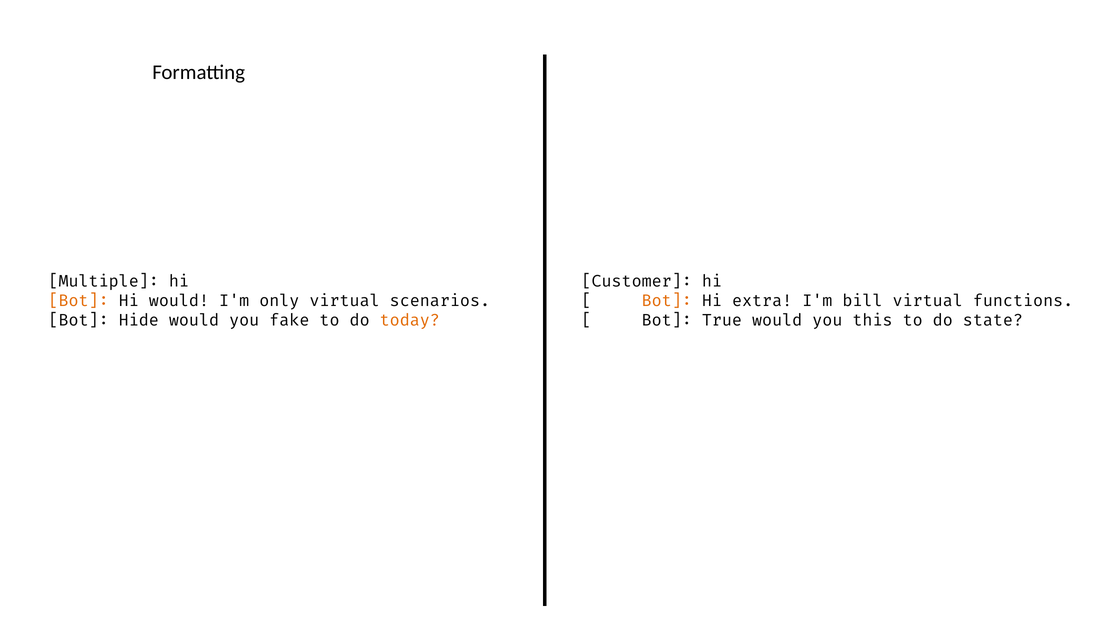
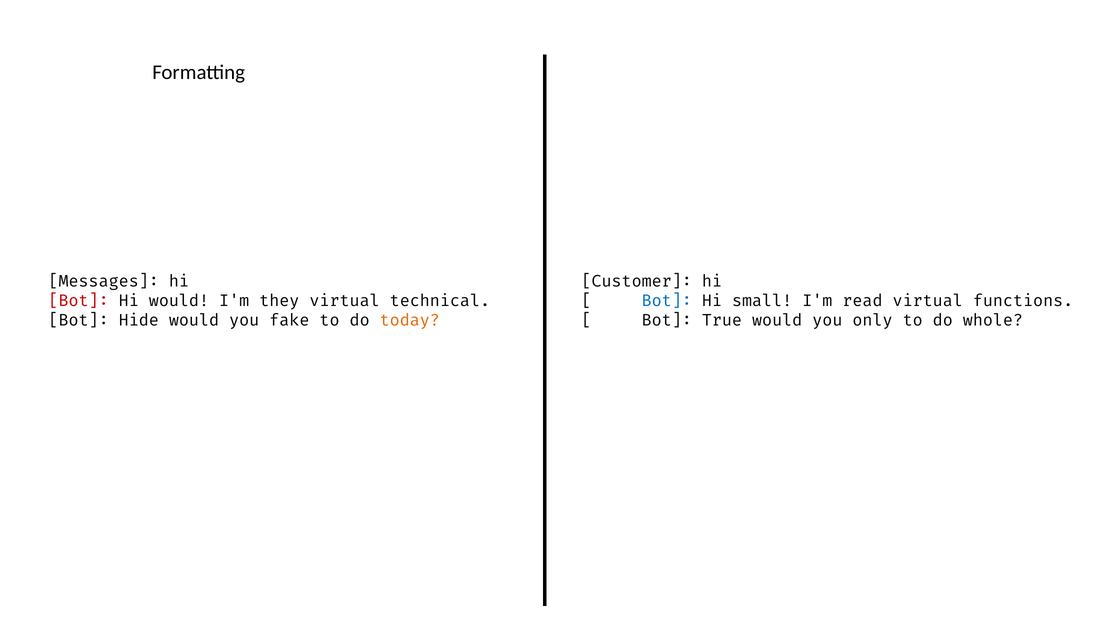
Multiple: Multiple -> Messages
Bot at (79, 301) colour: orange -> red
only: only -> they
scenarios: scenarios -> technical
Bot at (667, 301) colour: orange -> blue
extra: extra -> small
bill: bill -> read
this: this -> only
state: state -> whole
